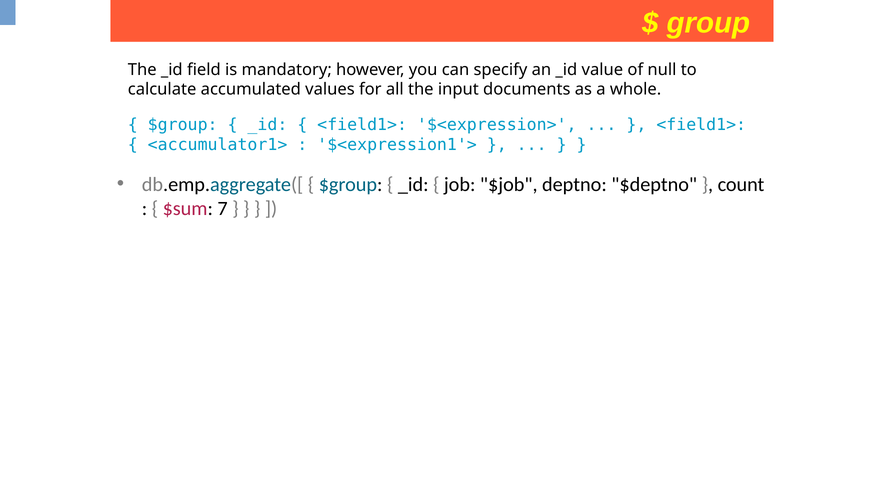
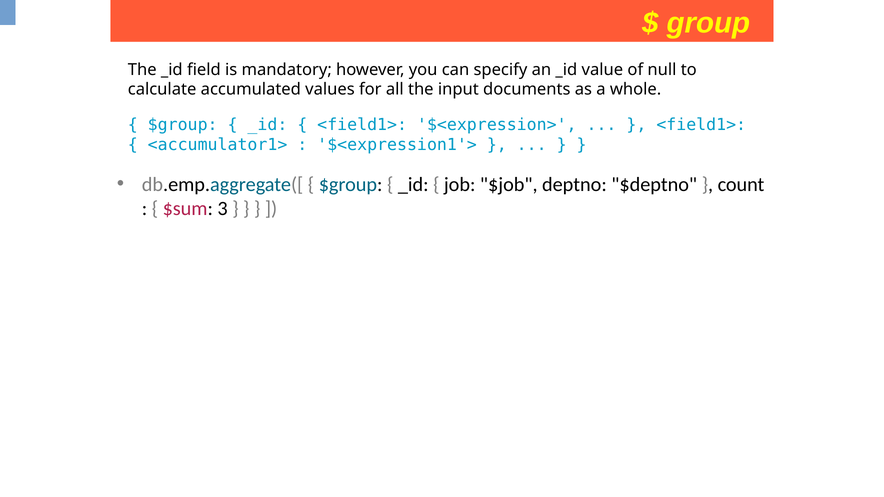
7: 7 -> 3
